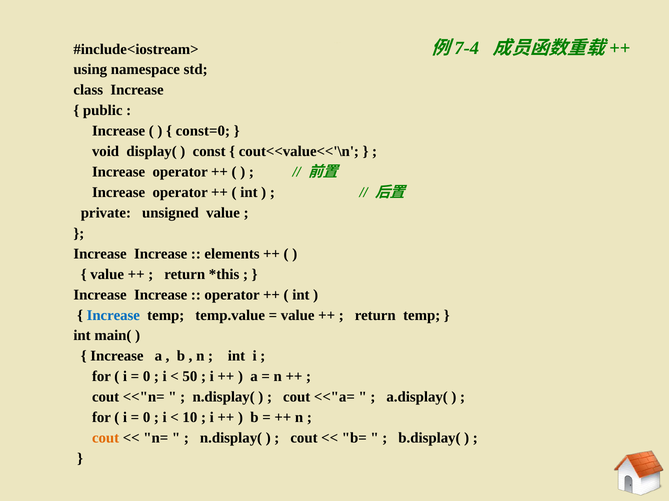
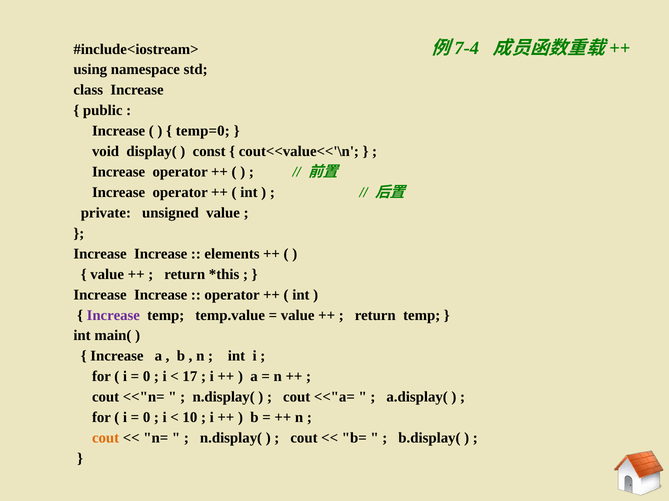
const=0: const=0 -> temp=0
Increase at (113, 316) colour: blue -> purple
50: 50 -> 17
